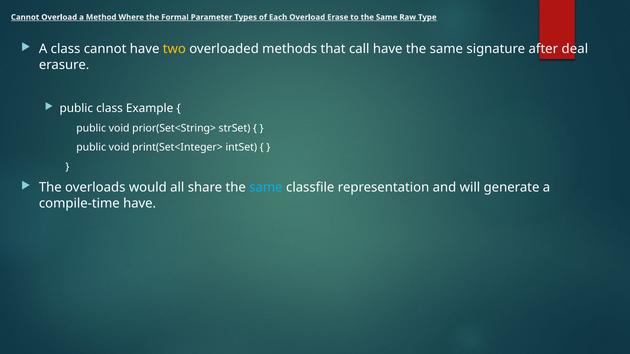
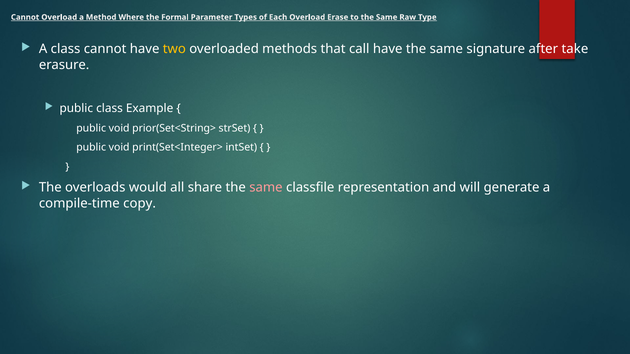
deal: deal -> take
same at (266, 188) colour: light blue -> pink
compile-time have: have -> copy
